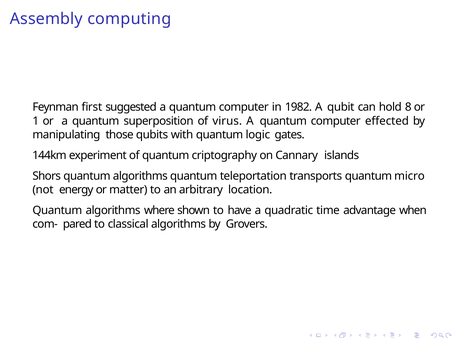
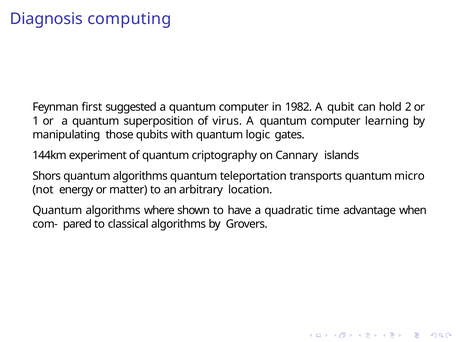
Assembly: Assembly -> Diagnosis
8: 8 -> 2
effected: effected -> learning
